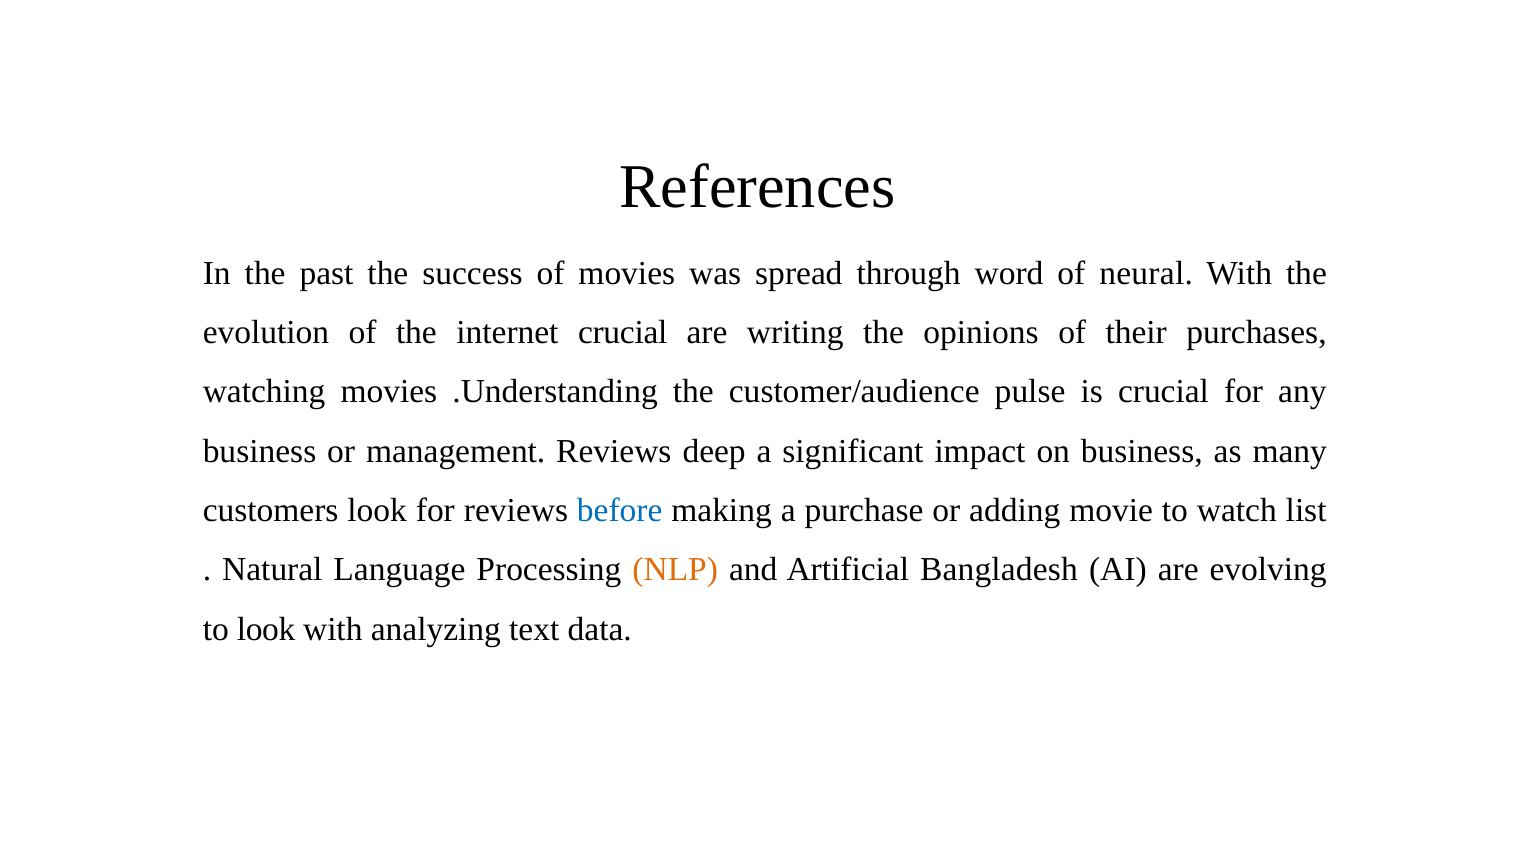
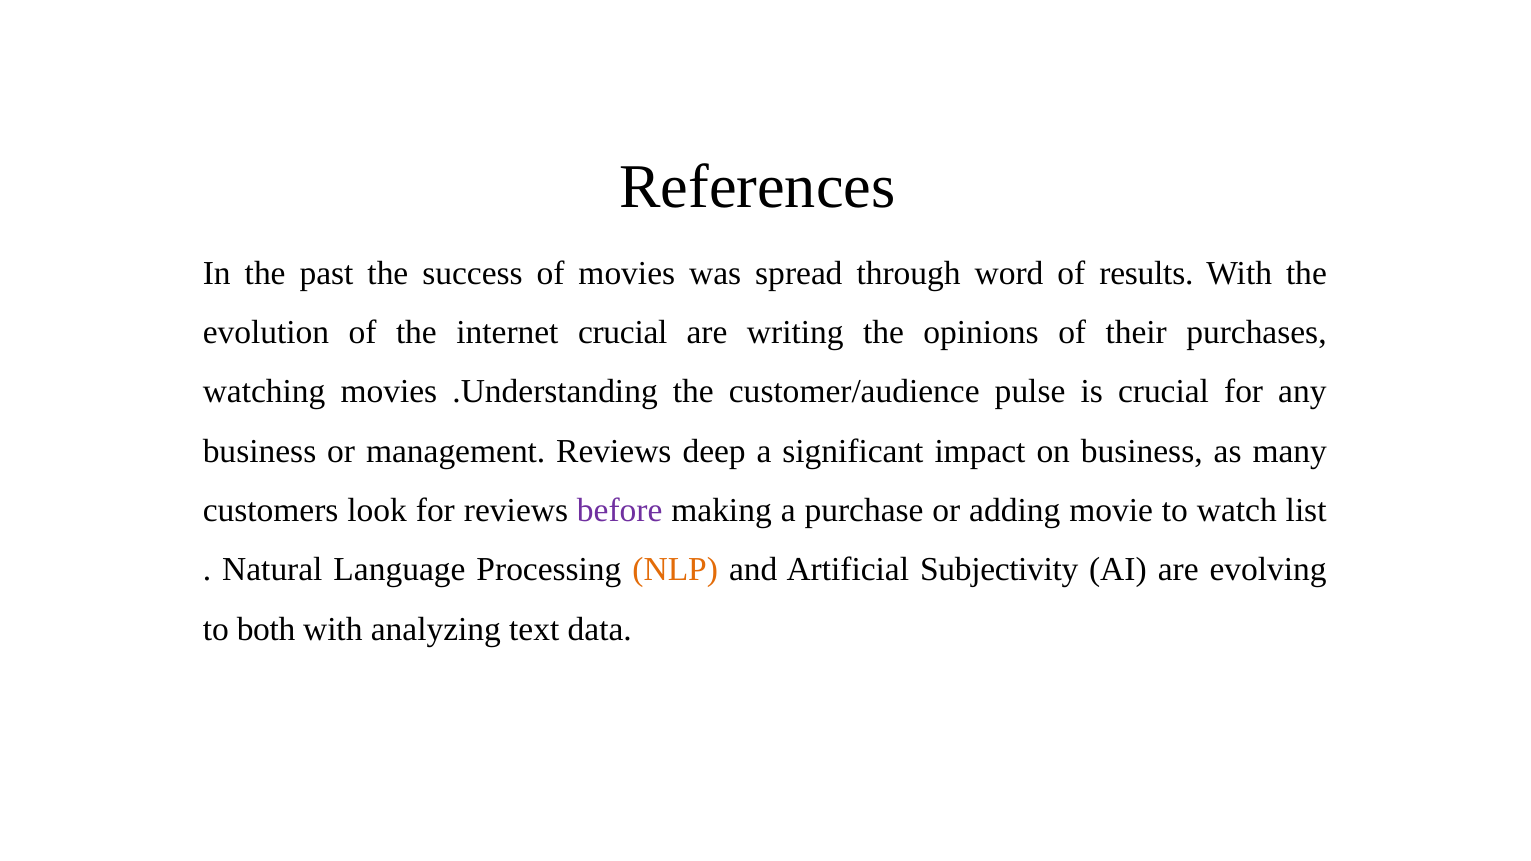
neural: neural -> results
before colour: blue -> purple
Bangladesh: Bangladesh -> Subjectivity
to look: look -> both
